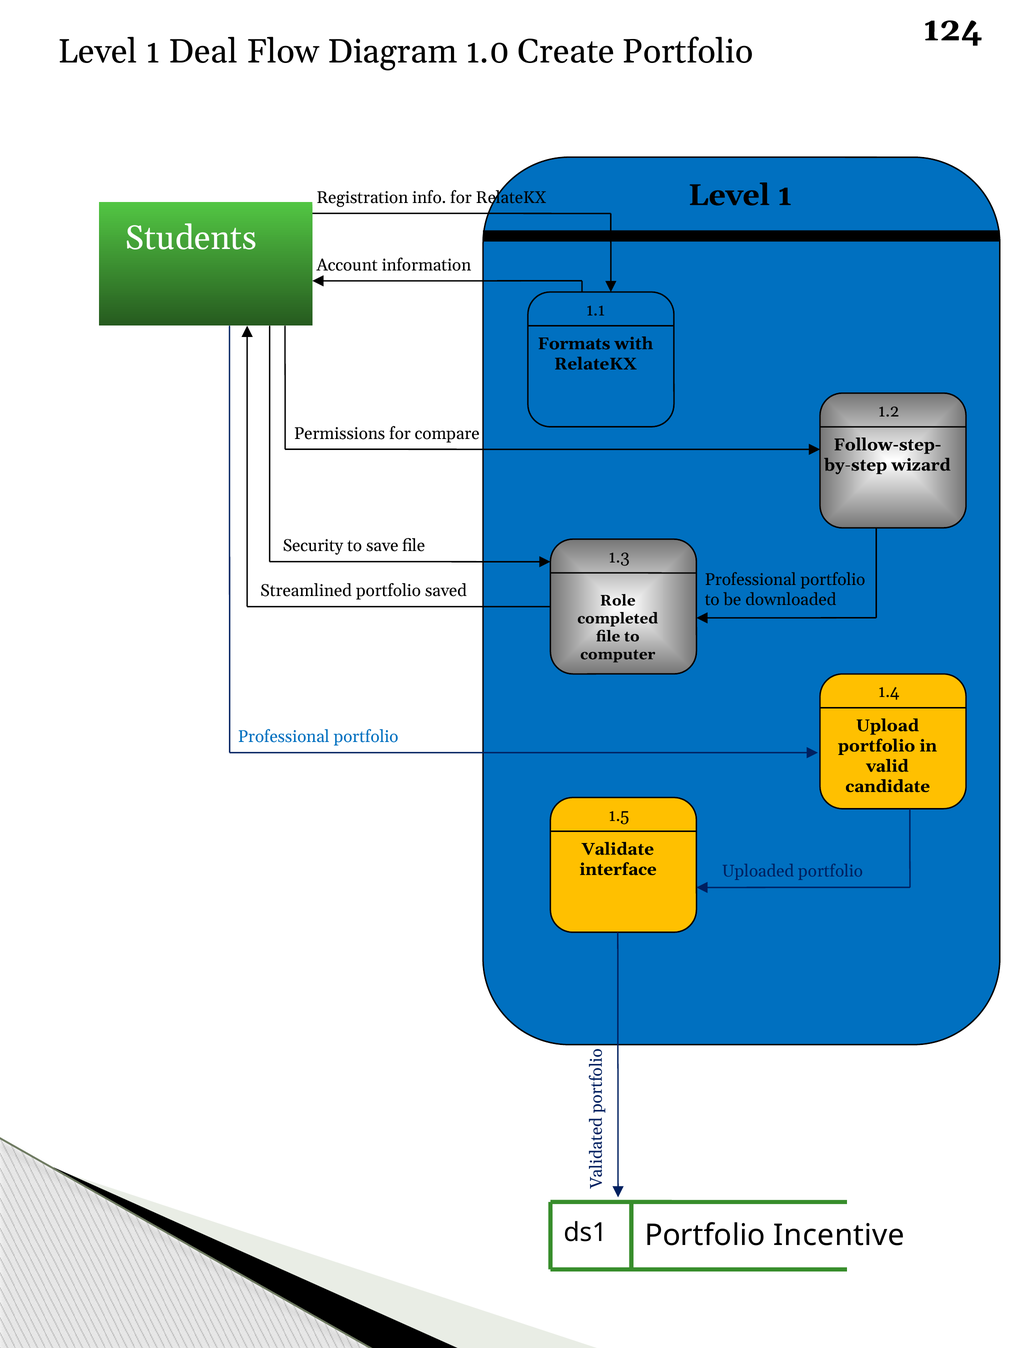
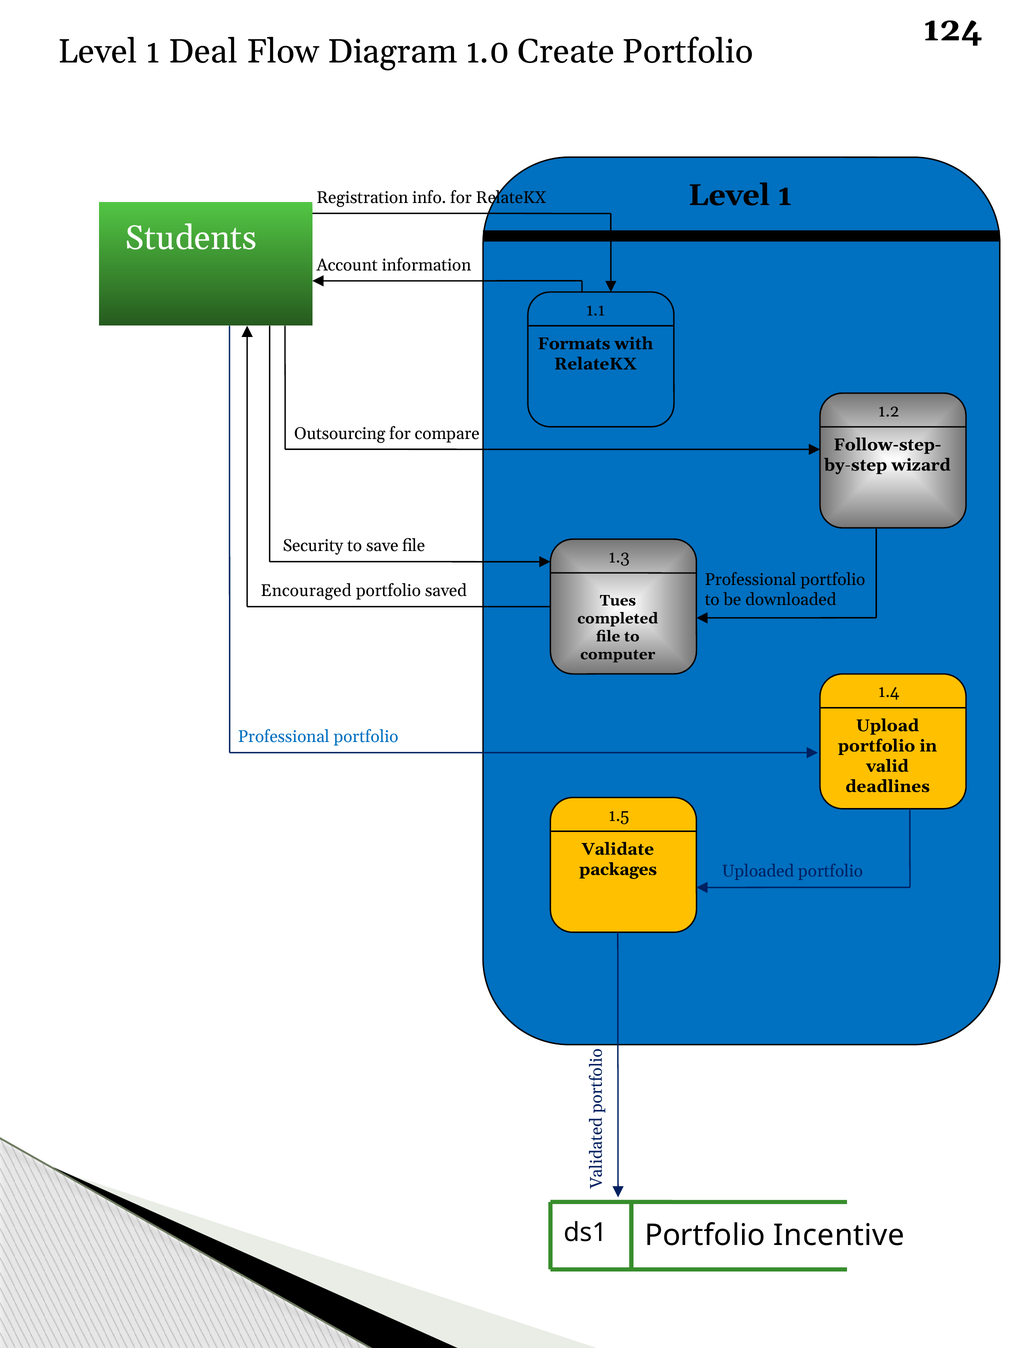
Permissions: Permissions -> Outsourcing
Streamlined: Streamlined -> Encouraged
Role: Role -> Tues
candidate: candidate -> deadlines
interface: interface -> packages
